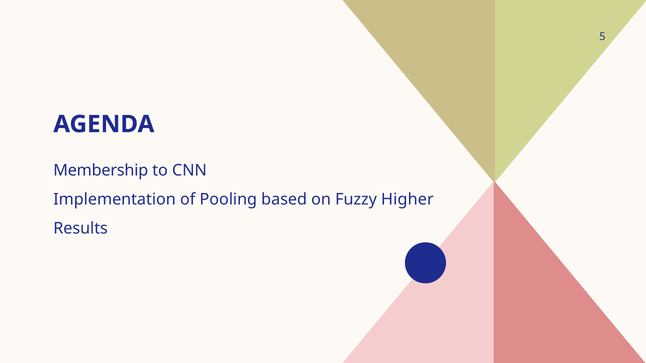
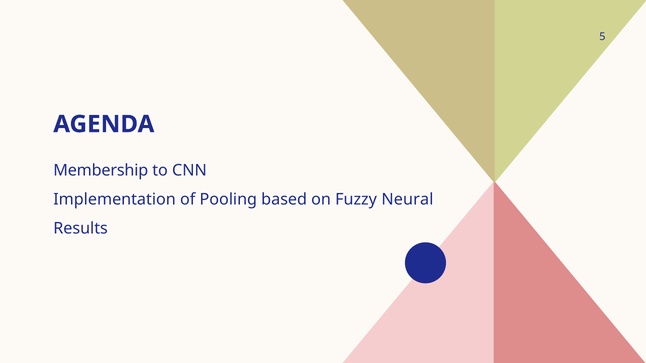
Higher: Higher -> Neural
